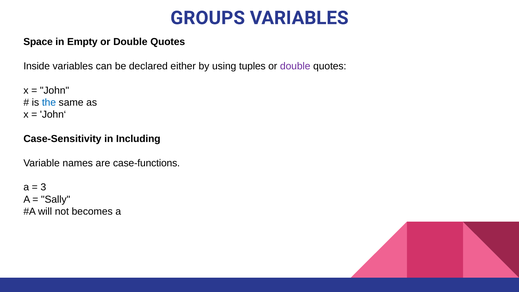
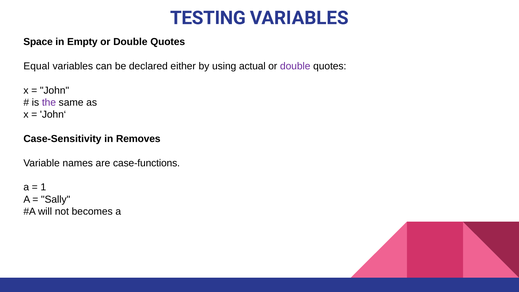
GROUPS: GROUPS -> TESTING
Inside: Inside -> Equal
tuples: tuples -> actual
the colour: blue -> purple
Including: Including -> Removes
3: 3 -> 1
